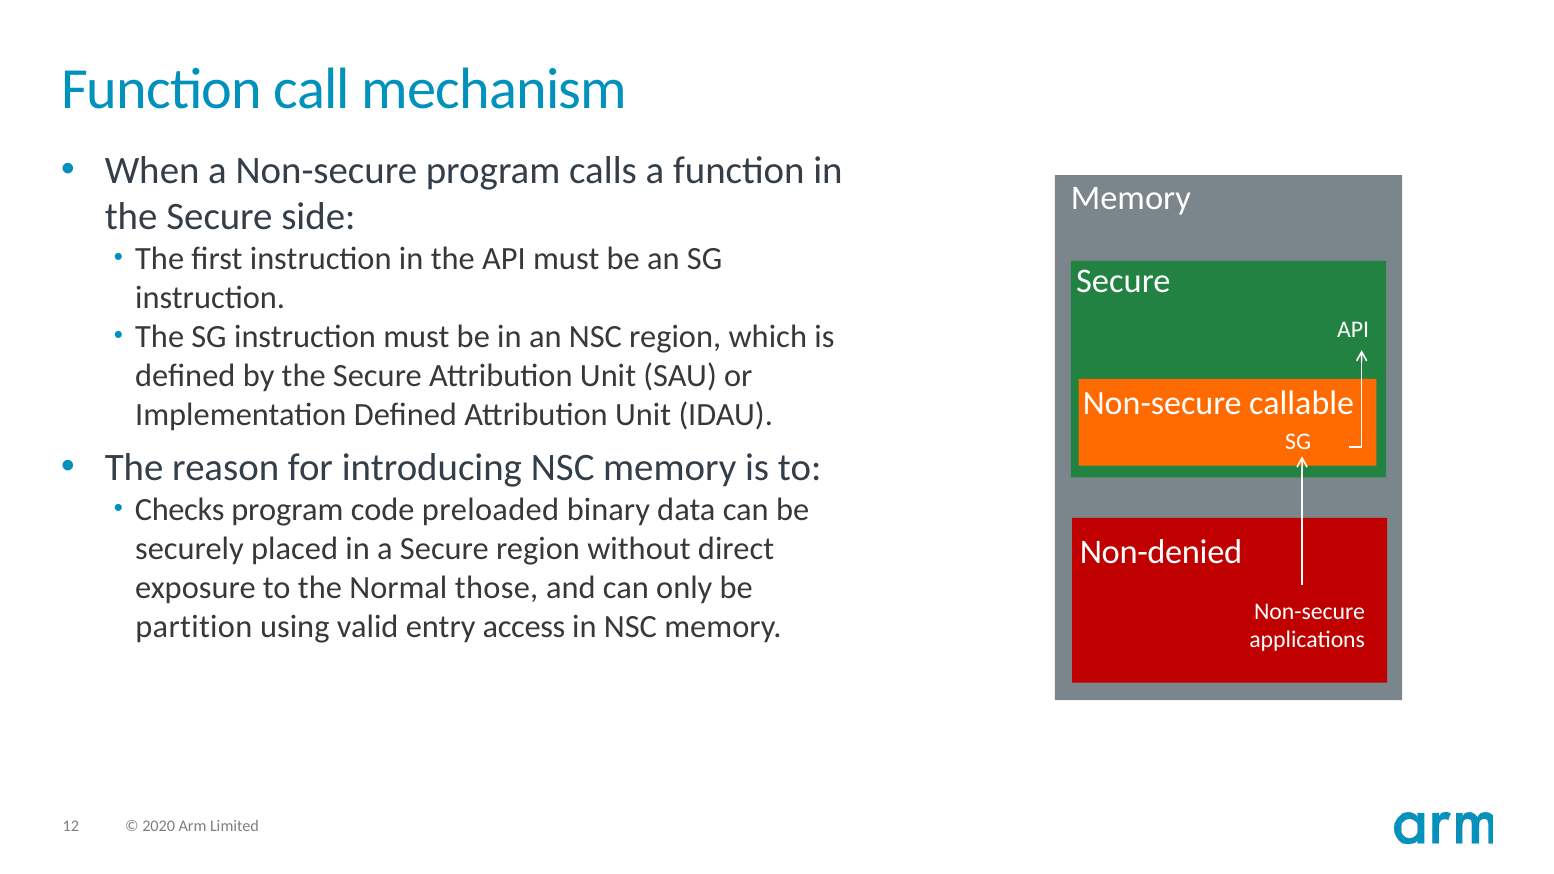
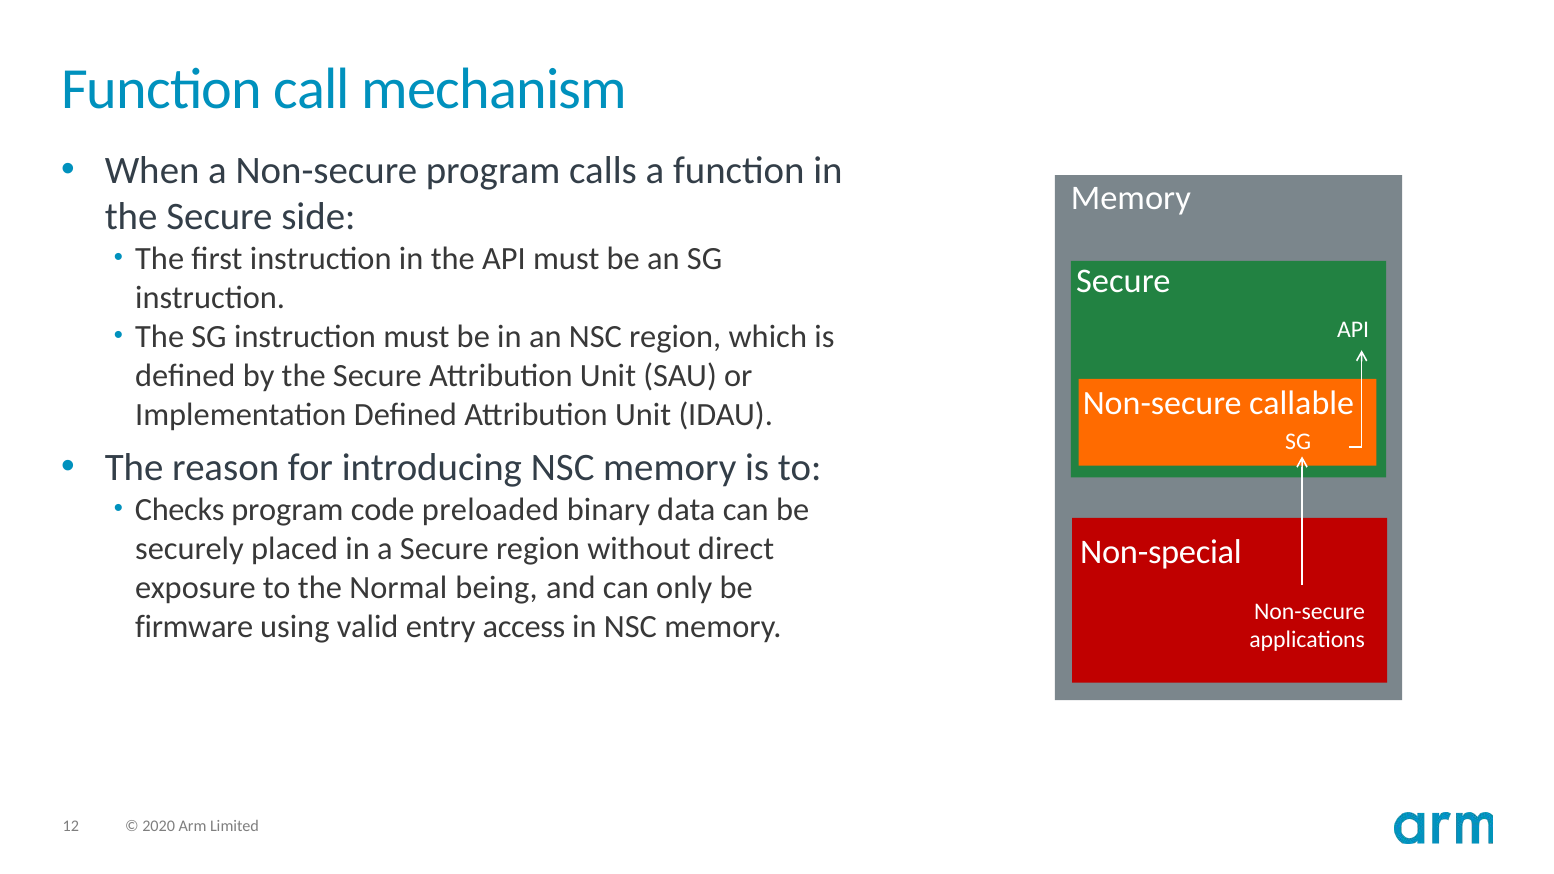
Non-denied: Non-denied -> Non-special
those: those -> being
partition: partition -> firmware
